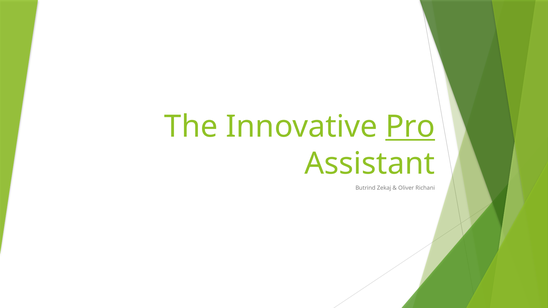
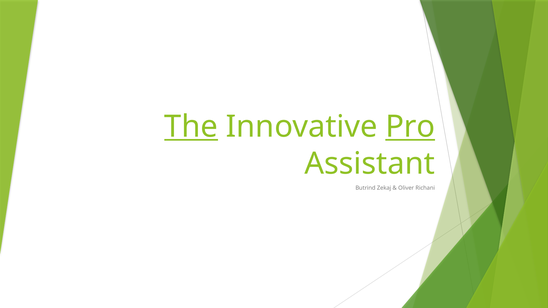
The underline: none -> present
